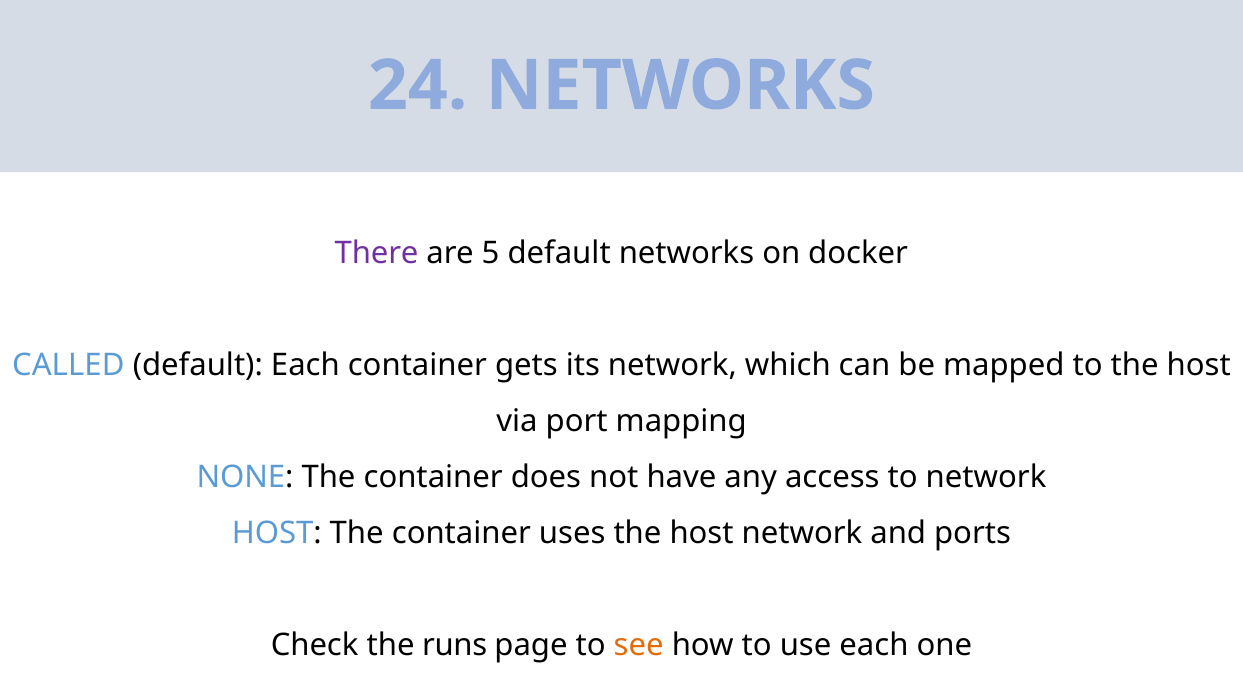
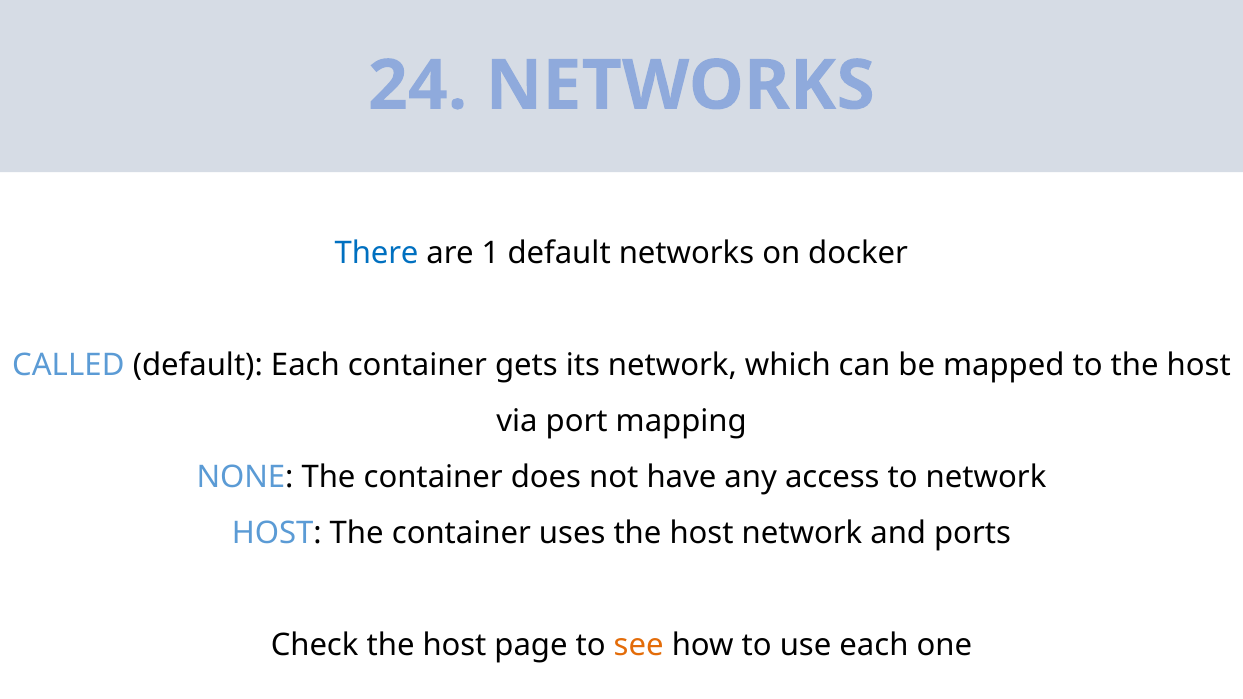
There colour: purple -> blue
5: 5 -> 1
Check the runs: runs -> host
